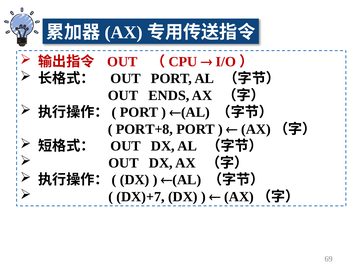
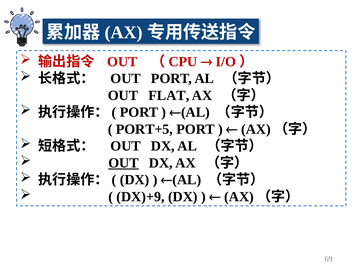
ENDS: ENDS -> FLAT
PORT+8: PORT+8 -> PORT+5
OUT at (124, 163) underline: none -> present
DX)+7: DX)+7 -> DX)+9
